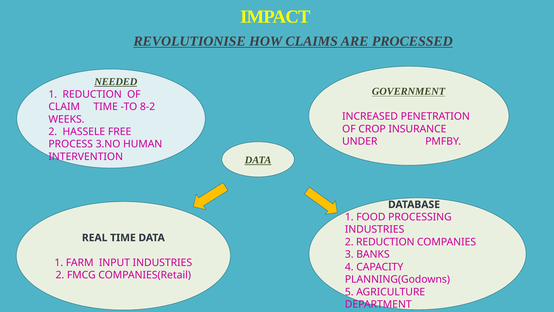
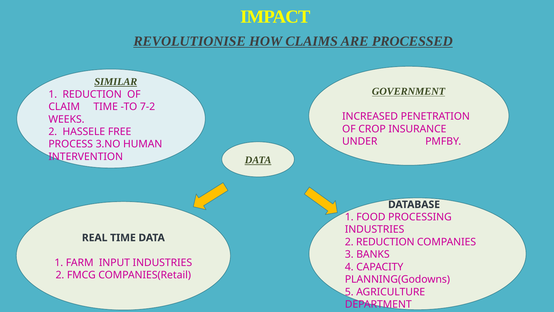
NEEDED: NEEDED -> SIMILAR
8-2: 8-2 -> 7-2
